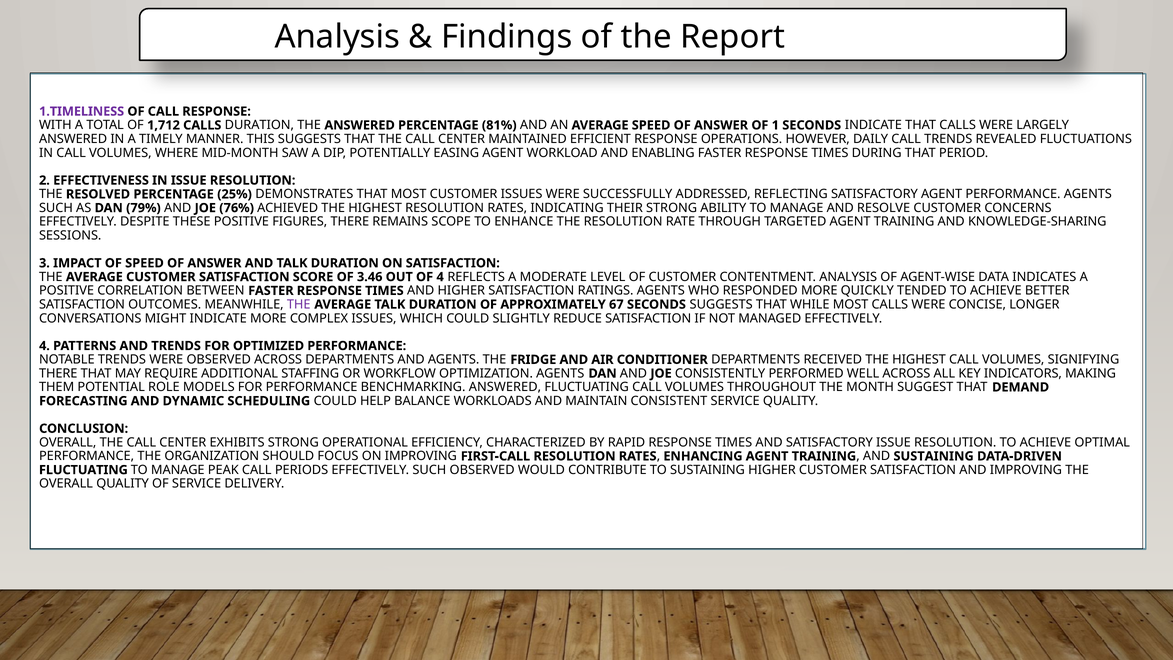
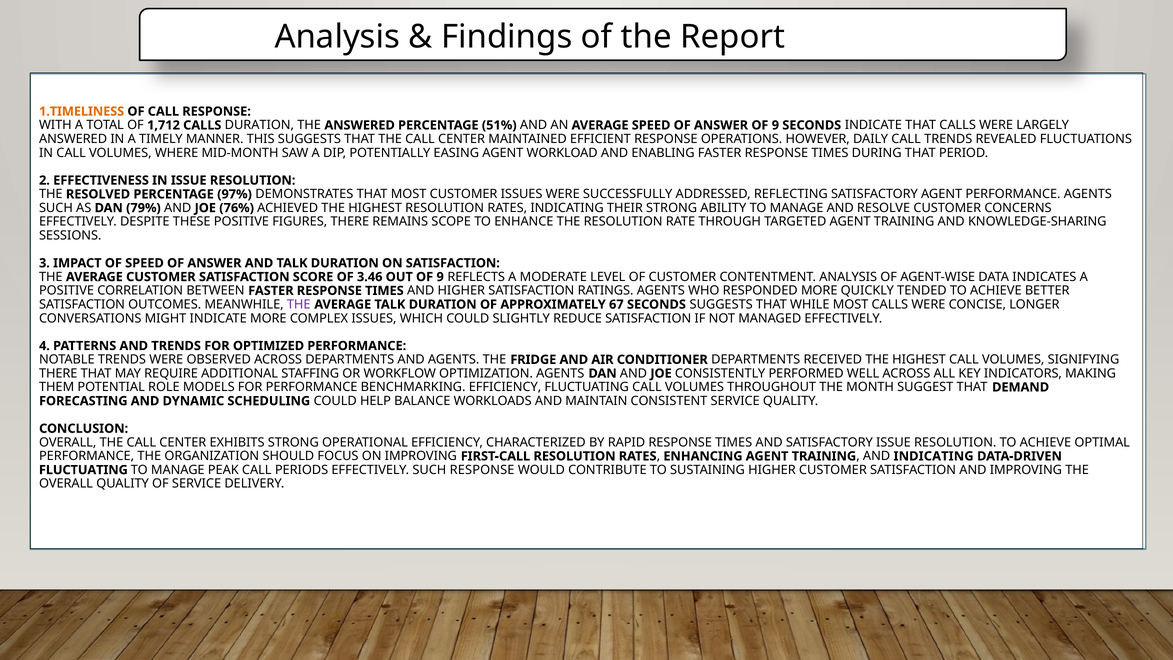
1.TIMELINESS colour: purple -> orange
81%: 81% -> 51%
ANSWER OF 1: 1 -> 9
25%: 25% -> 97%
OUT OF 4: 4 -> 9
BENCHMARKING ANSWERED: ANSWERED -> EFFICIENCY
AND SUSTAINING: SUSTAINING -> INDICATING
SUCH OBSERVED: OBSERVED -> RESPONSE
